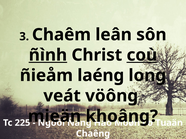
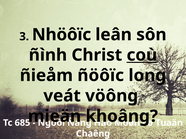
Chaêm: Chaêm -> Nhöôïc
ñình underline: present -> none
laéng: laéng -> ñöôïc
225: 225 -> 685
